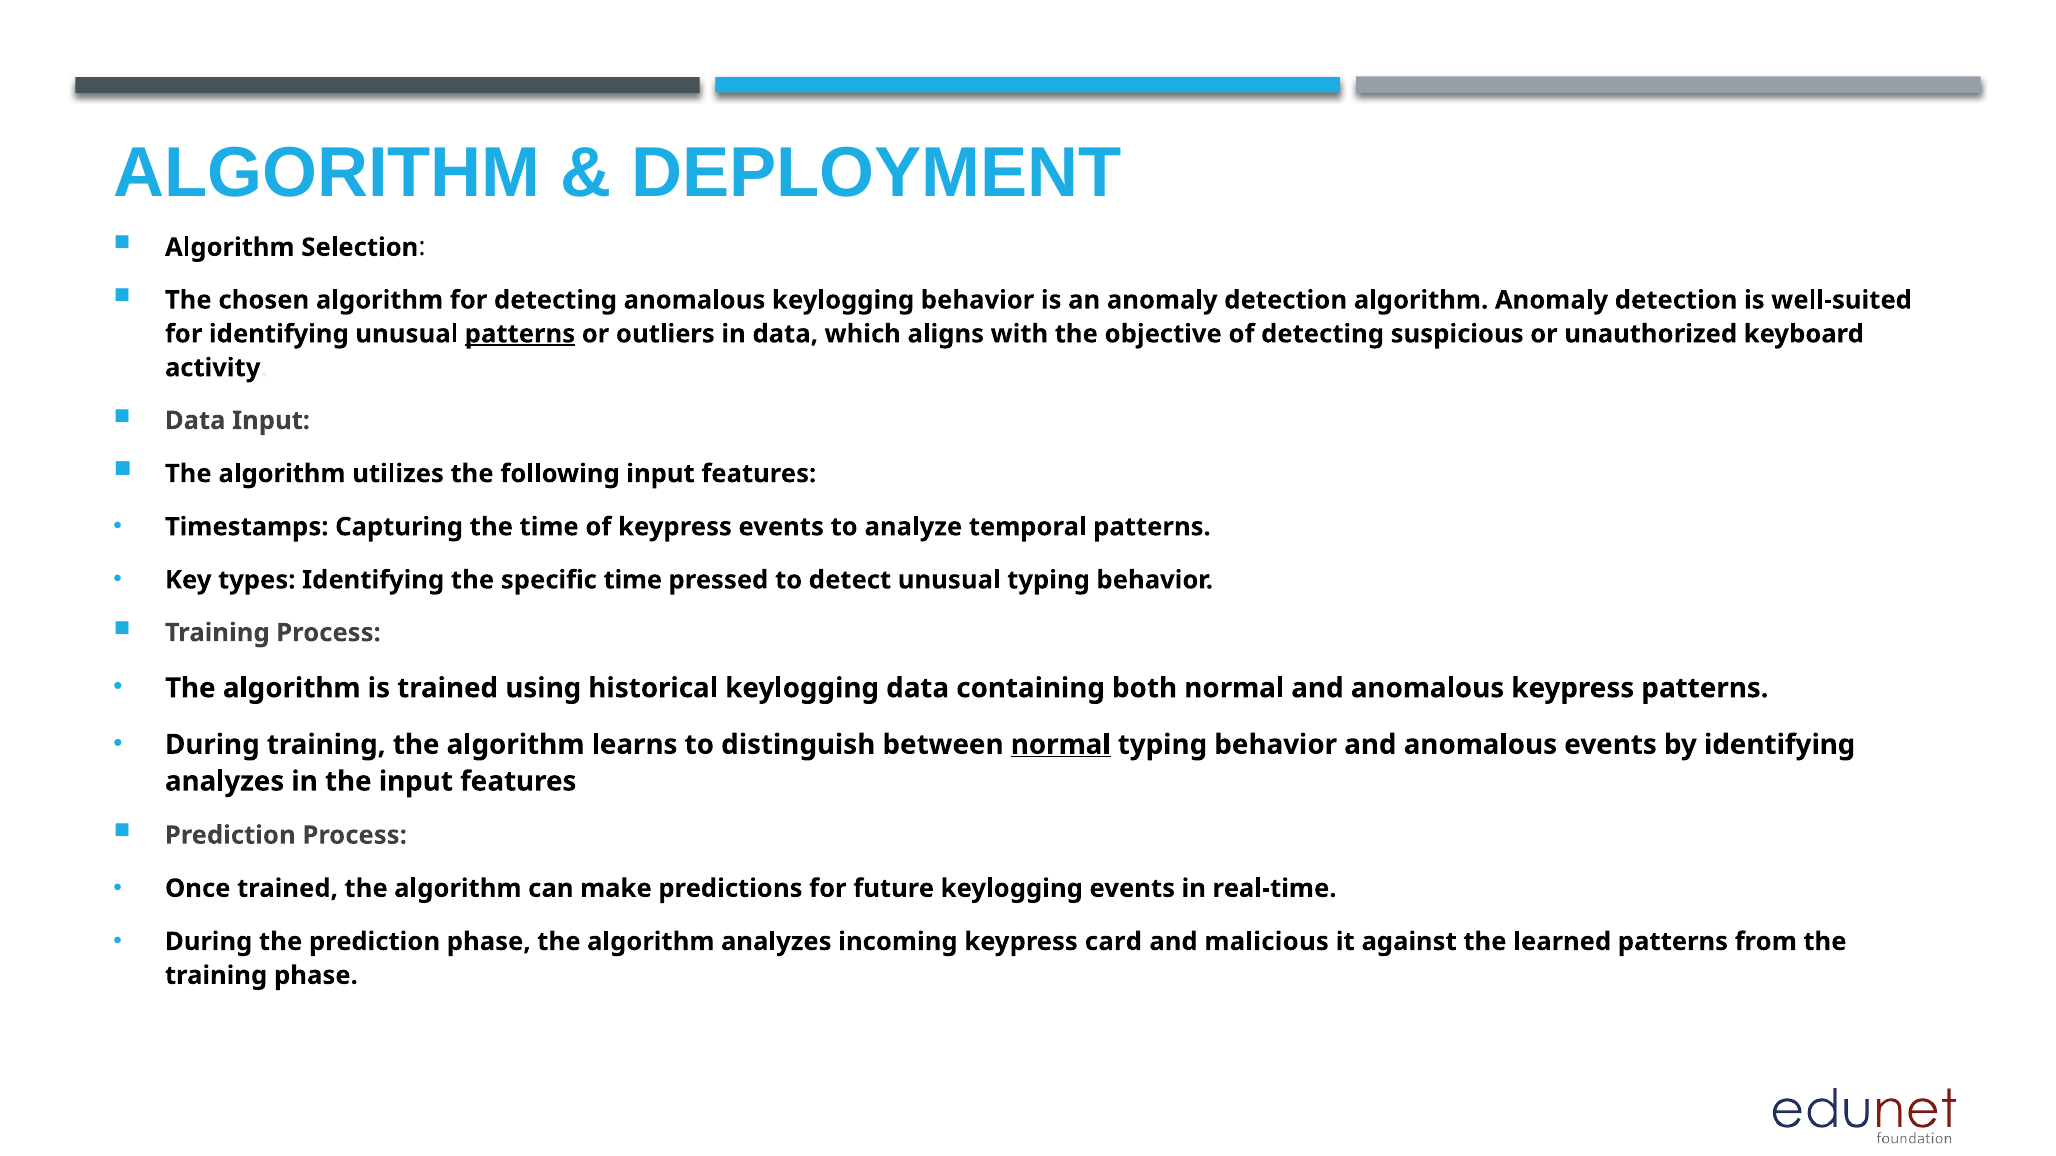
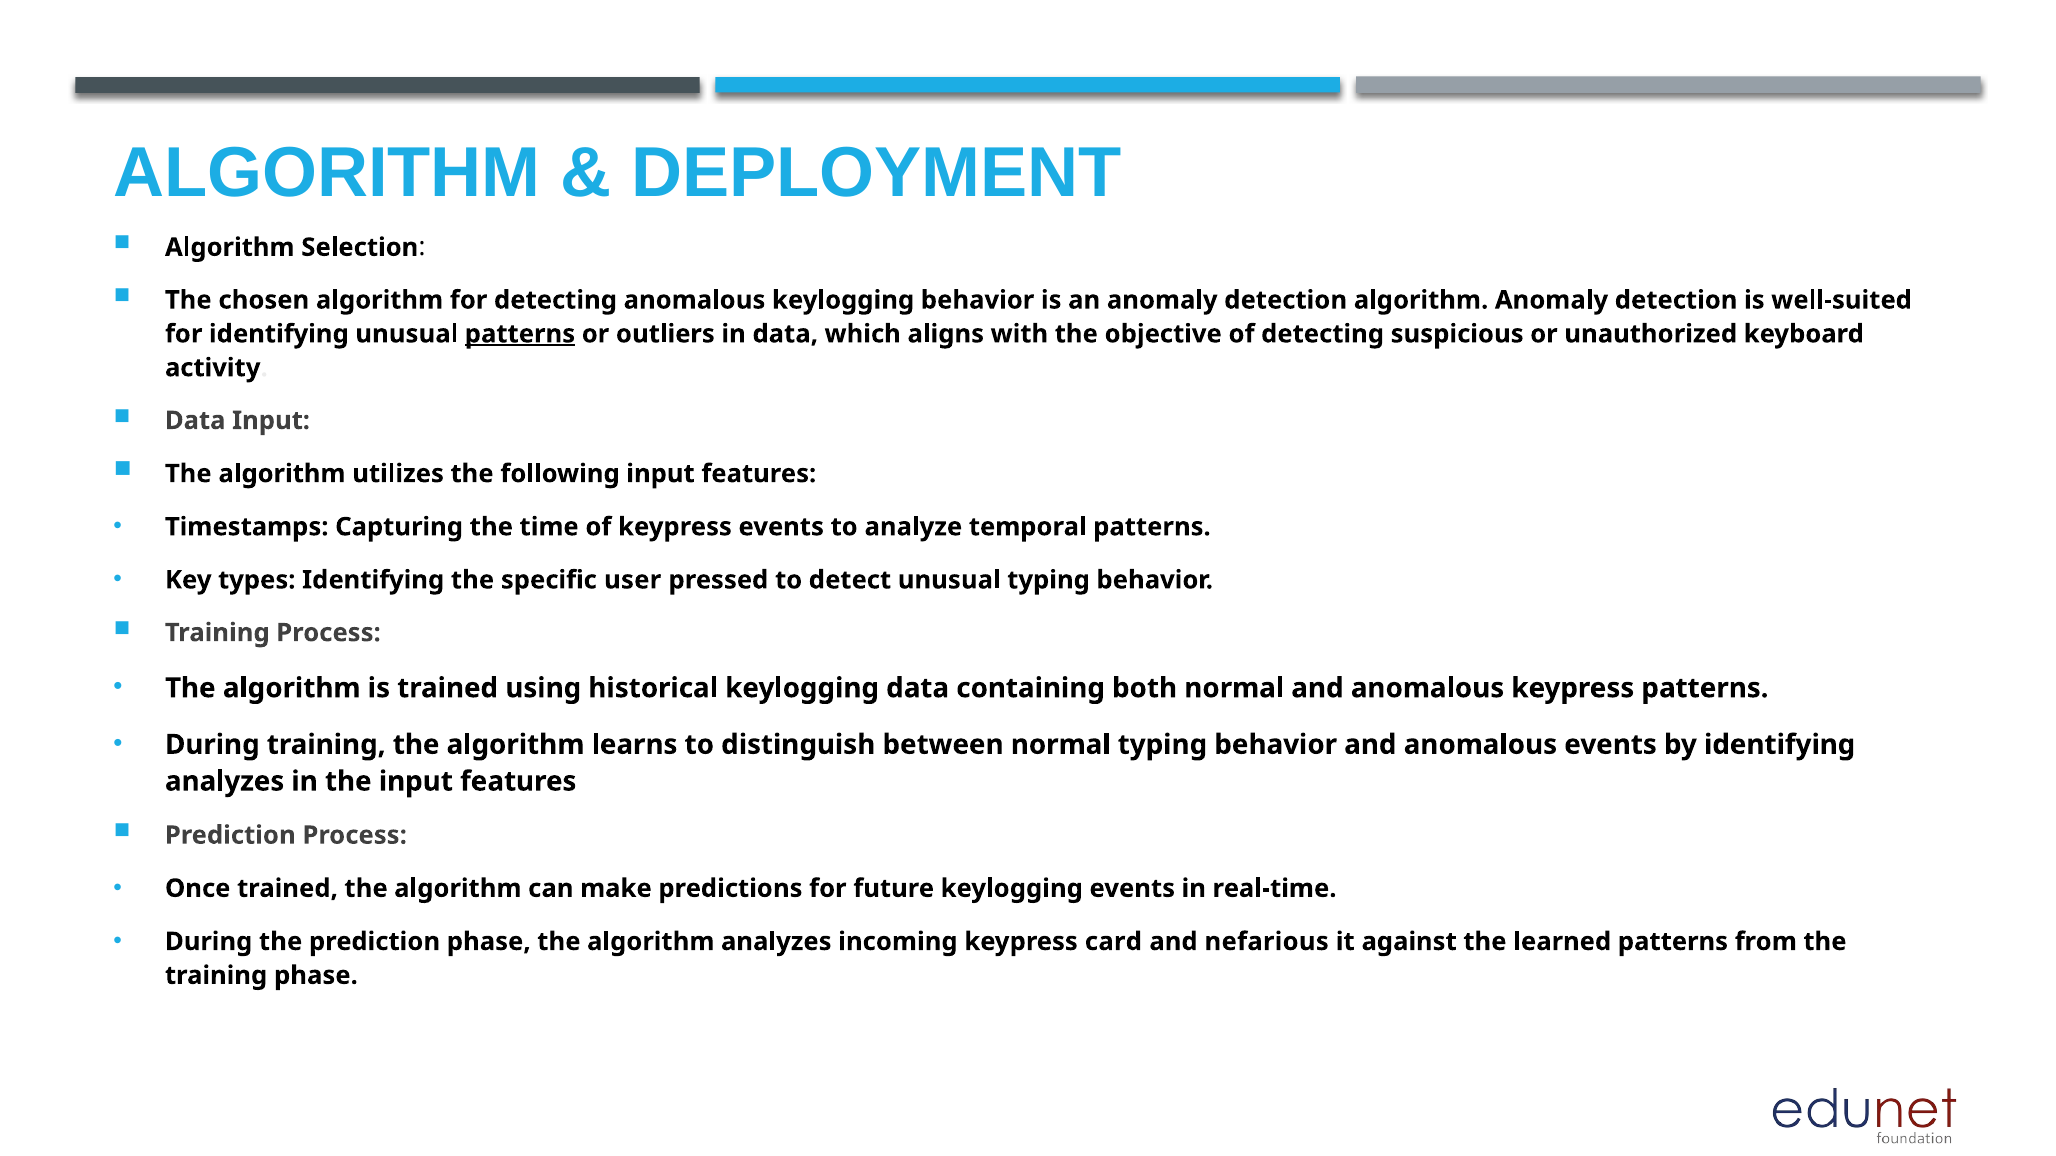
specific time: time -> user
normal at (1061, 745) underline: present -> none
malicious: malicious -> nefarious
